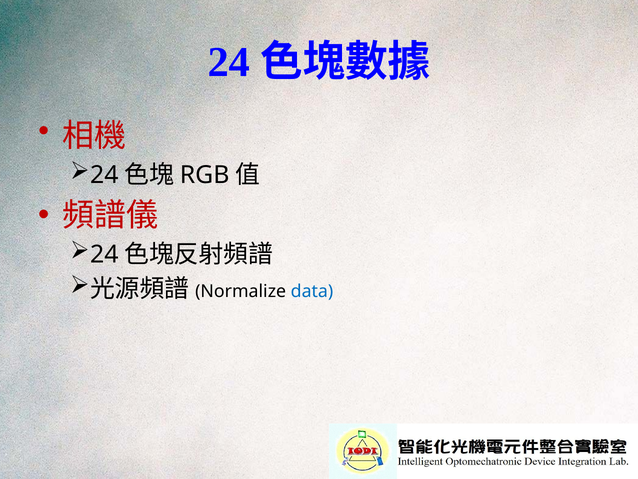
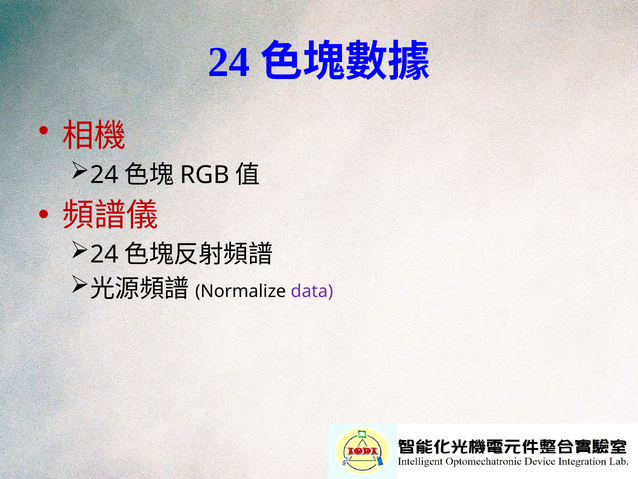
data colour: blue -> purple
